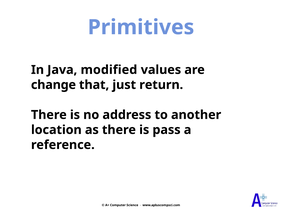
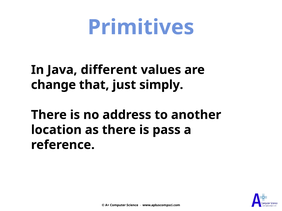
modified: modified -> different
return: return -> simply
